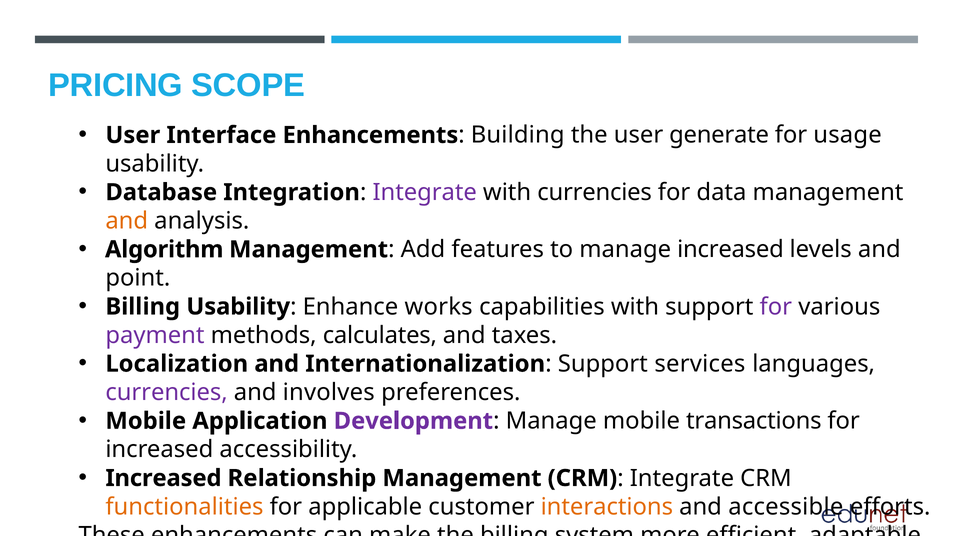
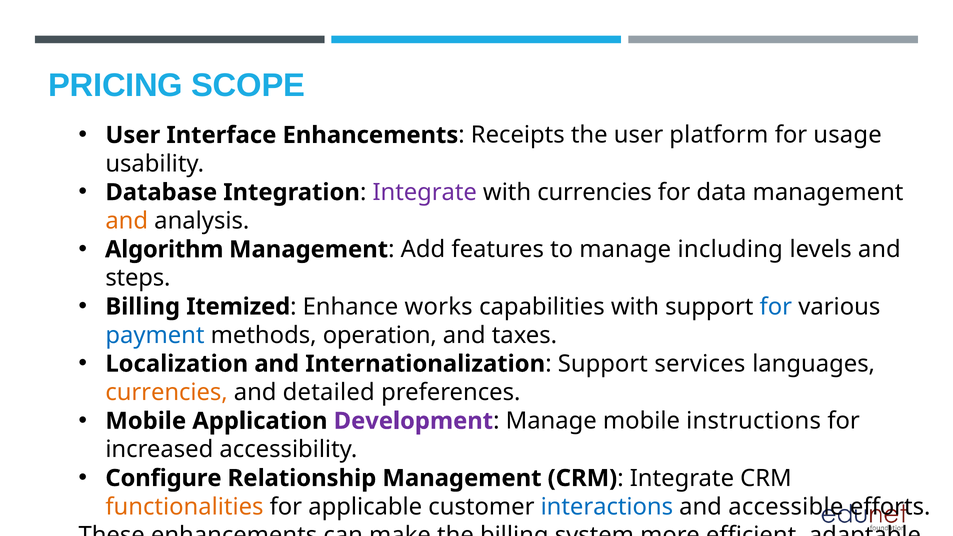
Building: Building -> Receipts
generate: generate -> platform
manage increased: increased -> including
point: point -> steps
Billing Usability: Usability -> Itemized
for at (776, 307) colour: purple -> blue
payment colour: purple -> blue
calculates: calculates -> operation
currencies at (167, 392) colour: purple -> orange
involves: involves -> detailed
transactions: transactions -> instructions
Increased at (163, 478): Increased -> Configure
interactions colour: orange -> blue
